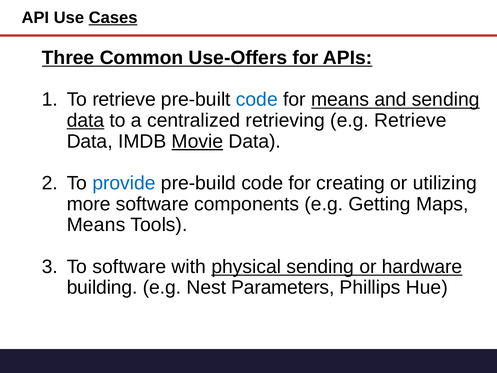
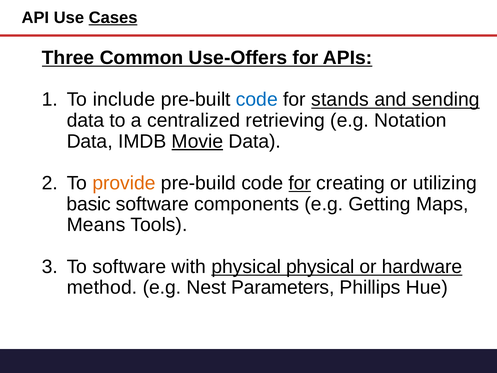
To retrieve: retrieve -> include
for means: means -> stands
data at (85, 120) underline: present -> none
e.g Retrieve: Retrieve -> Notation
provide colour: blue -> orange
for at (300, 183) underline: none -> present
more: more -> basic
physical sending: sending -> physical
building: building -> method
